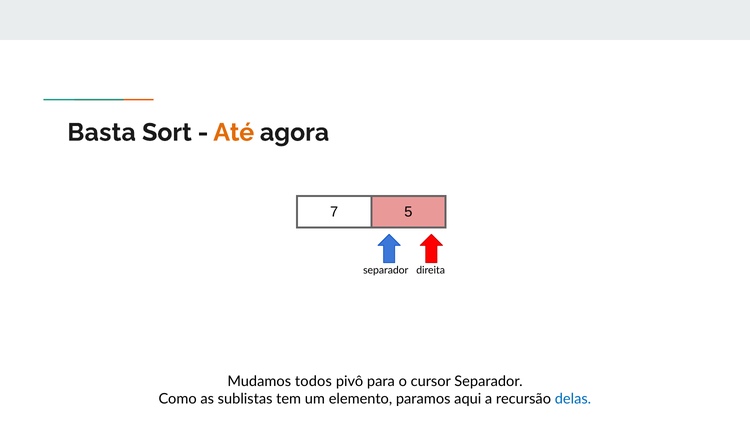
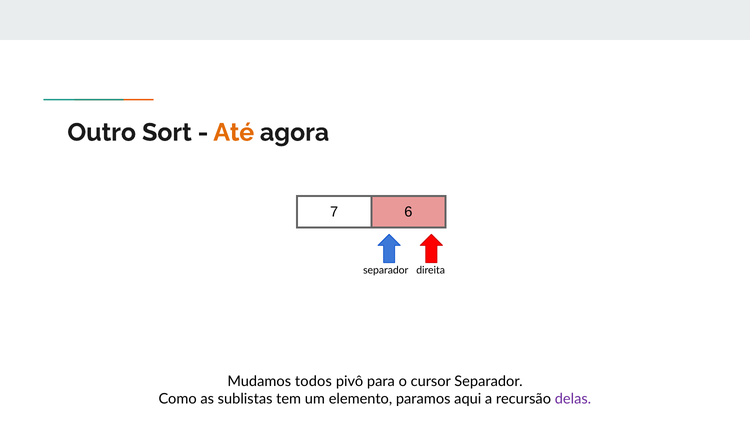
Basta: Basta -> Outro
5: 5 -> 6
delas colour: blue -> purple
